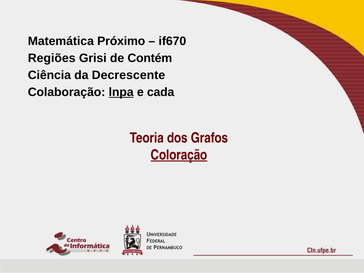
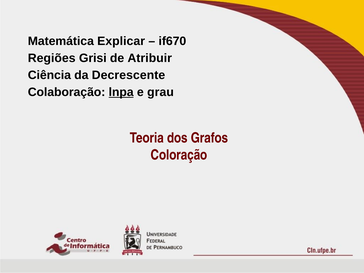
Próximo: Próximo -> Explicar
Contém: Contém -> Atribuir
cada: cada -> grau
Coloração underline: present -> none
